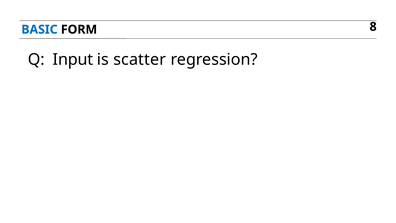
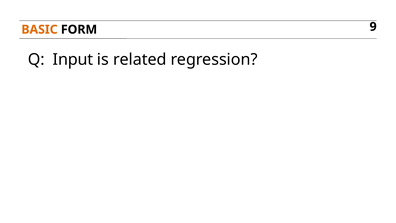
BASIC colour: blue -> orange
8: 8 -> 9
scatter: scatter -> related
